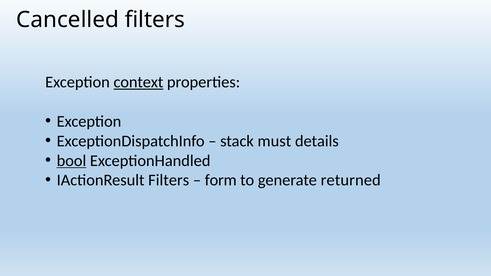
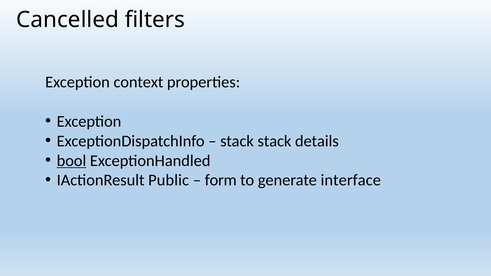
context underline: present -> none
stack must: must -> stack
IActionResult Filters: Filters -> Public
returned: returned -> interface
